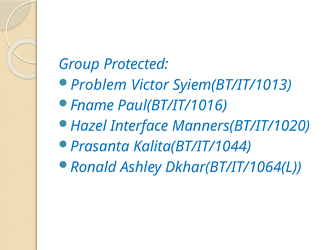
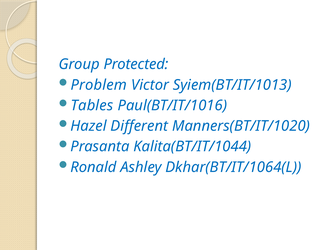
Fname: Fname -> Tables
Interface: Interface -> Different
